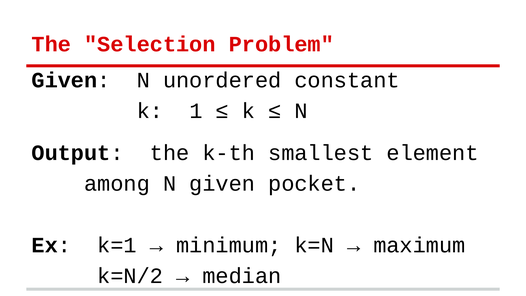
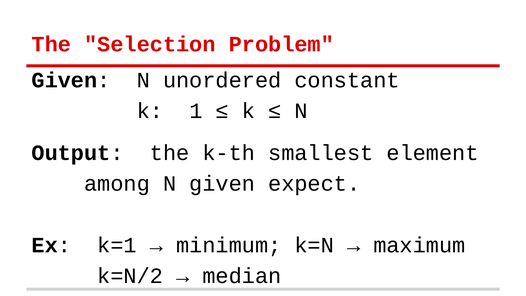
pocket: pocket -> expect
